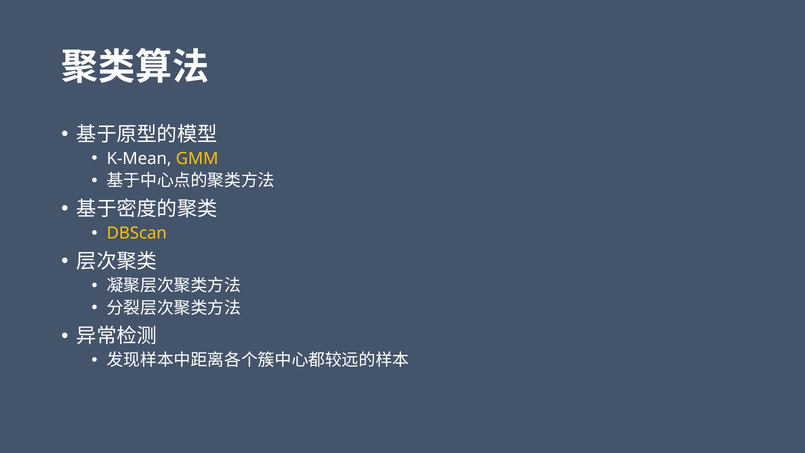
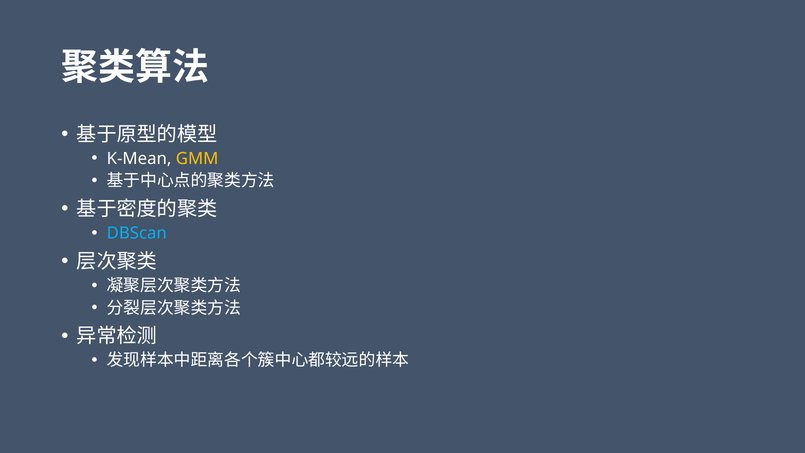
DBScan colour: yellow -> light blue
